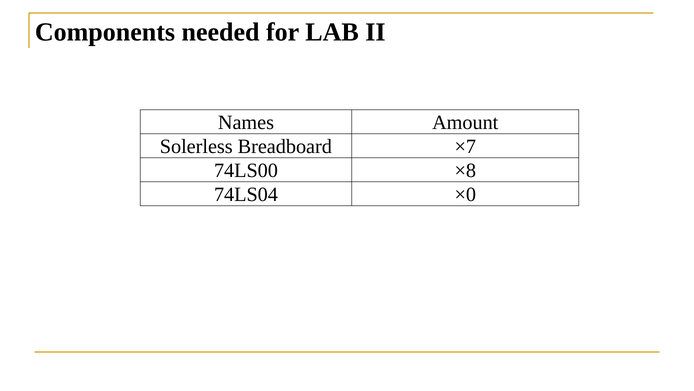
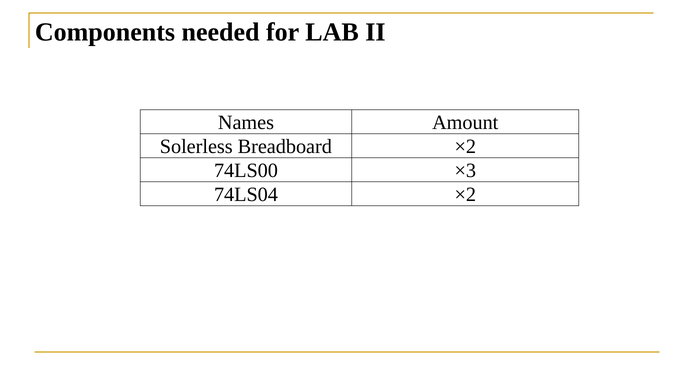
Breadboard ×7: ×7 -> ×2
×8: ×8 -> ×3
74LS04 ×0: ×0 -> ×2
